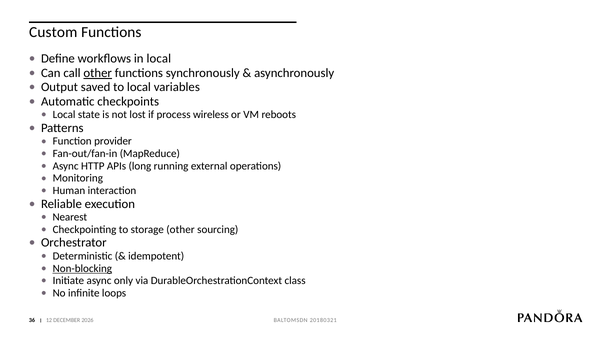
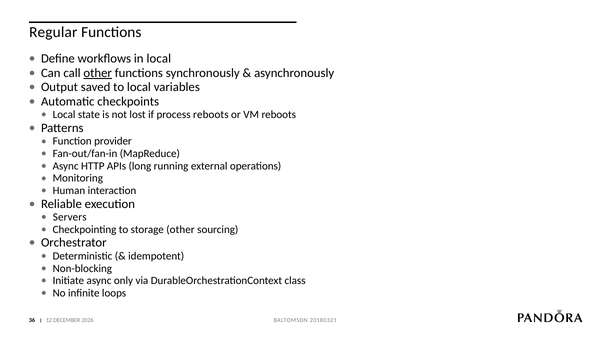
Custom: Custom -> Regular
process wireless: wireless -> reboots
Nearest: Nearest -> Servers
Non-blocking underline: present -> none
